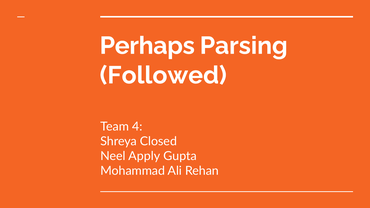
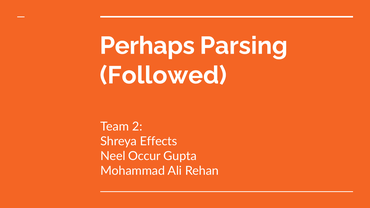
4: 4 -> 2
Closed: Closed -> Effects
Apply: Apply -> Occur
